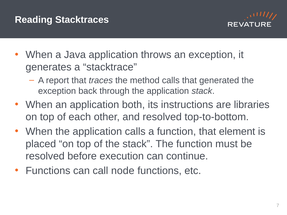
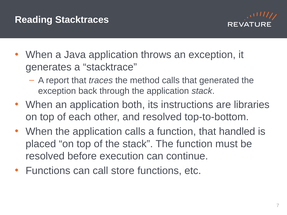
element: element -> handled
node: node -> store
